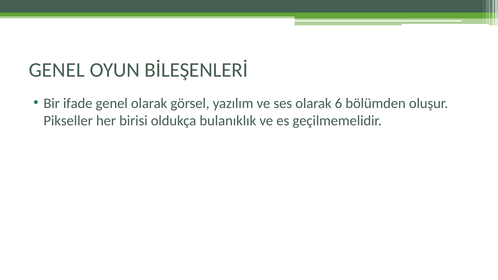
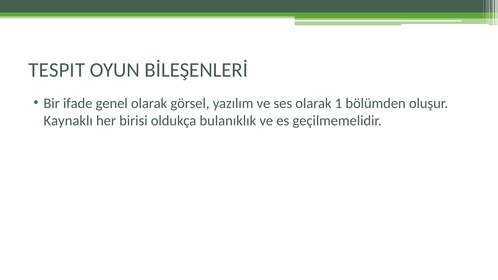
GENEL at (57, 70): GENEL -> TESPIT
6: 6 -> 1
Pikseller: Pikseller -> Kaynaklı
